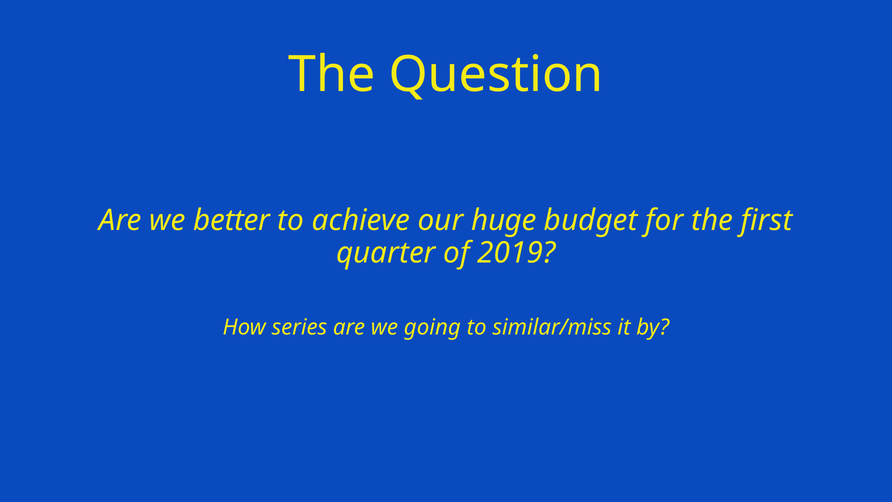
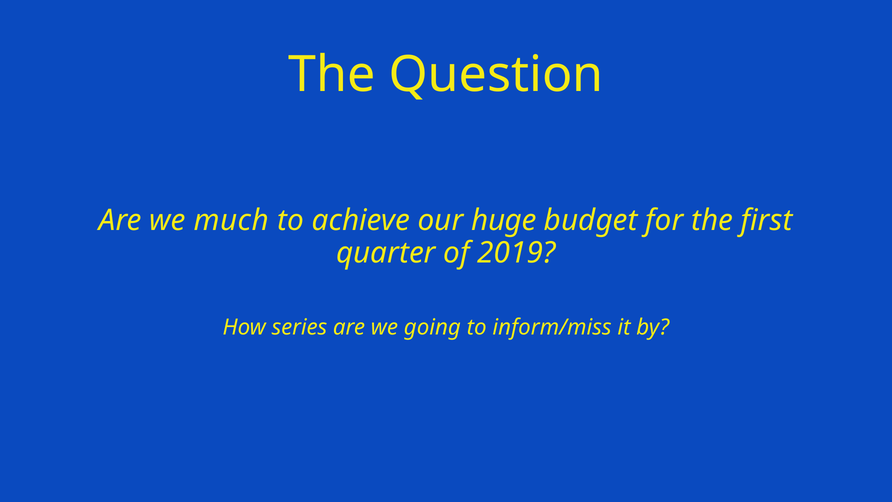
better: better -> much
similar/miss: similar/miss -> inform/miss
